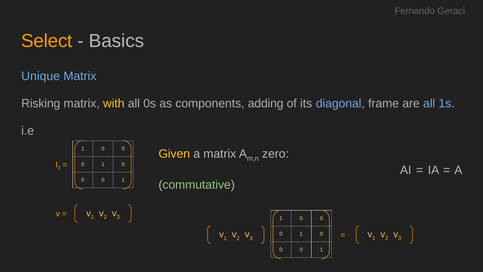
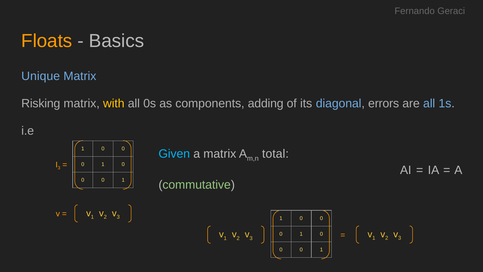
Select: Select -> Floats
frame: frame -> errors
Given colour: yellow -> light blue
zero: zero -> total
